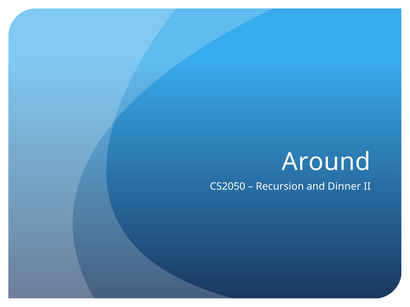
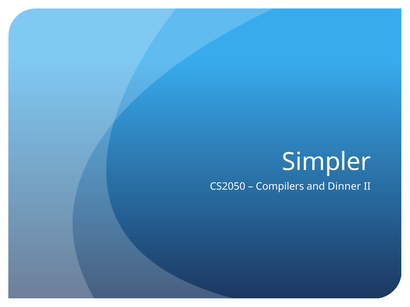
Around: Around -> Simpler
Recursion: Recursion -> Compilers
